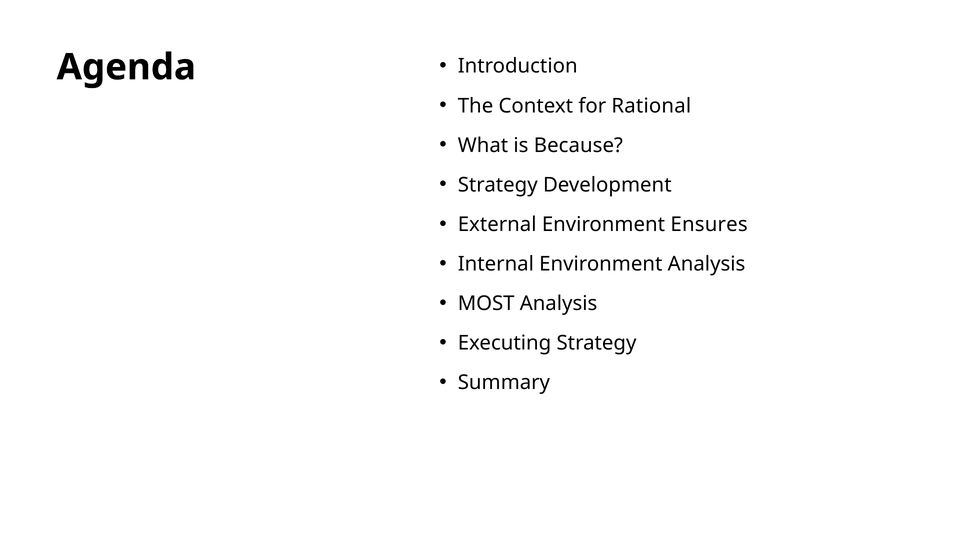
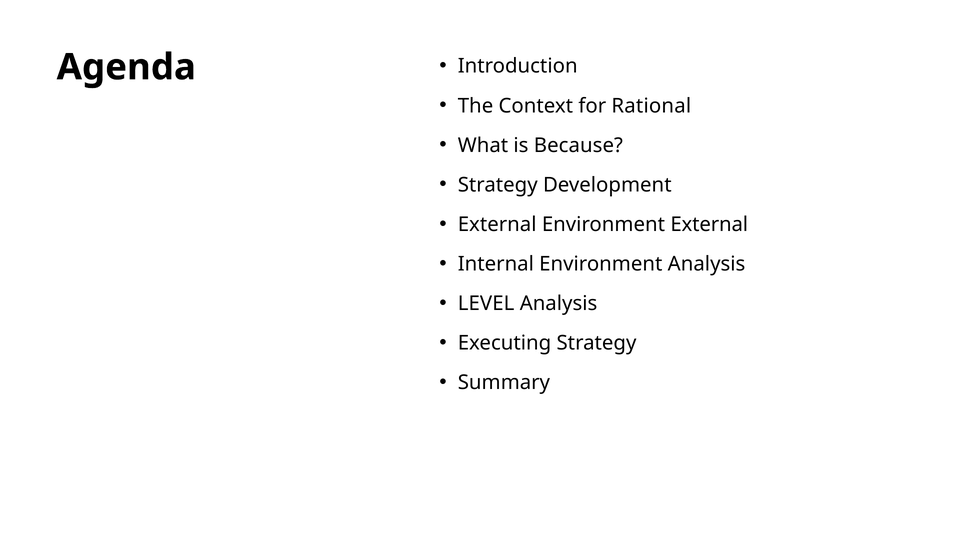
Environment Ensures: Ensures -> External
MOST: MOST -> LEVEL
